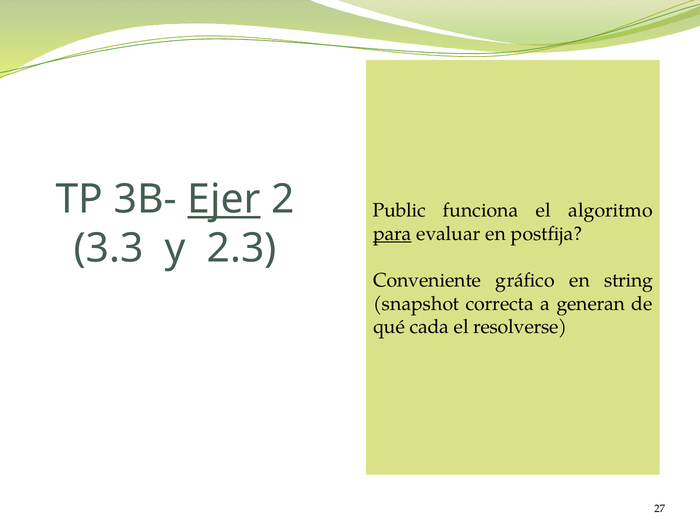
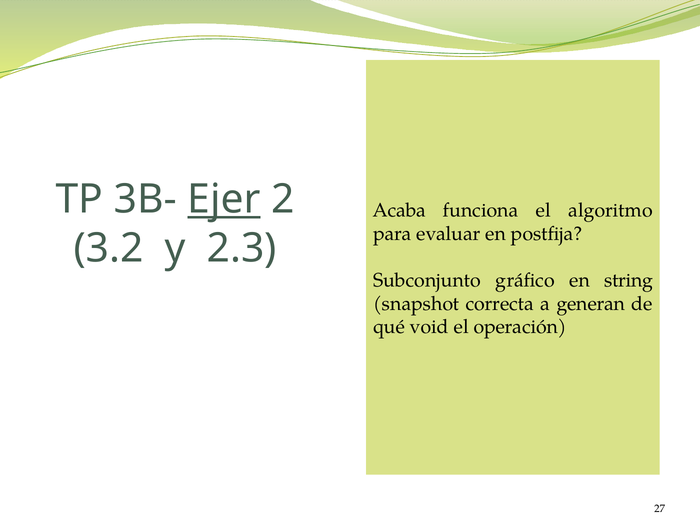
Public: Public -> Acaba
para underline: present -> none
3.3: 3.3 -> 3.2
Conveniente: Conveniente -> Subconjunto
cada: cada -> void
resolverse: resolverse -> operación
